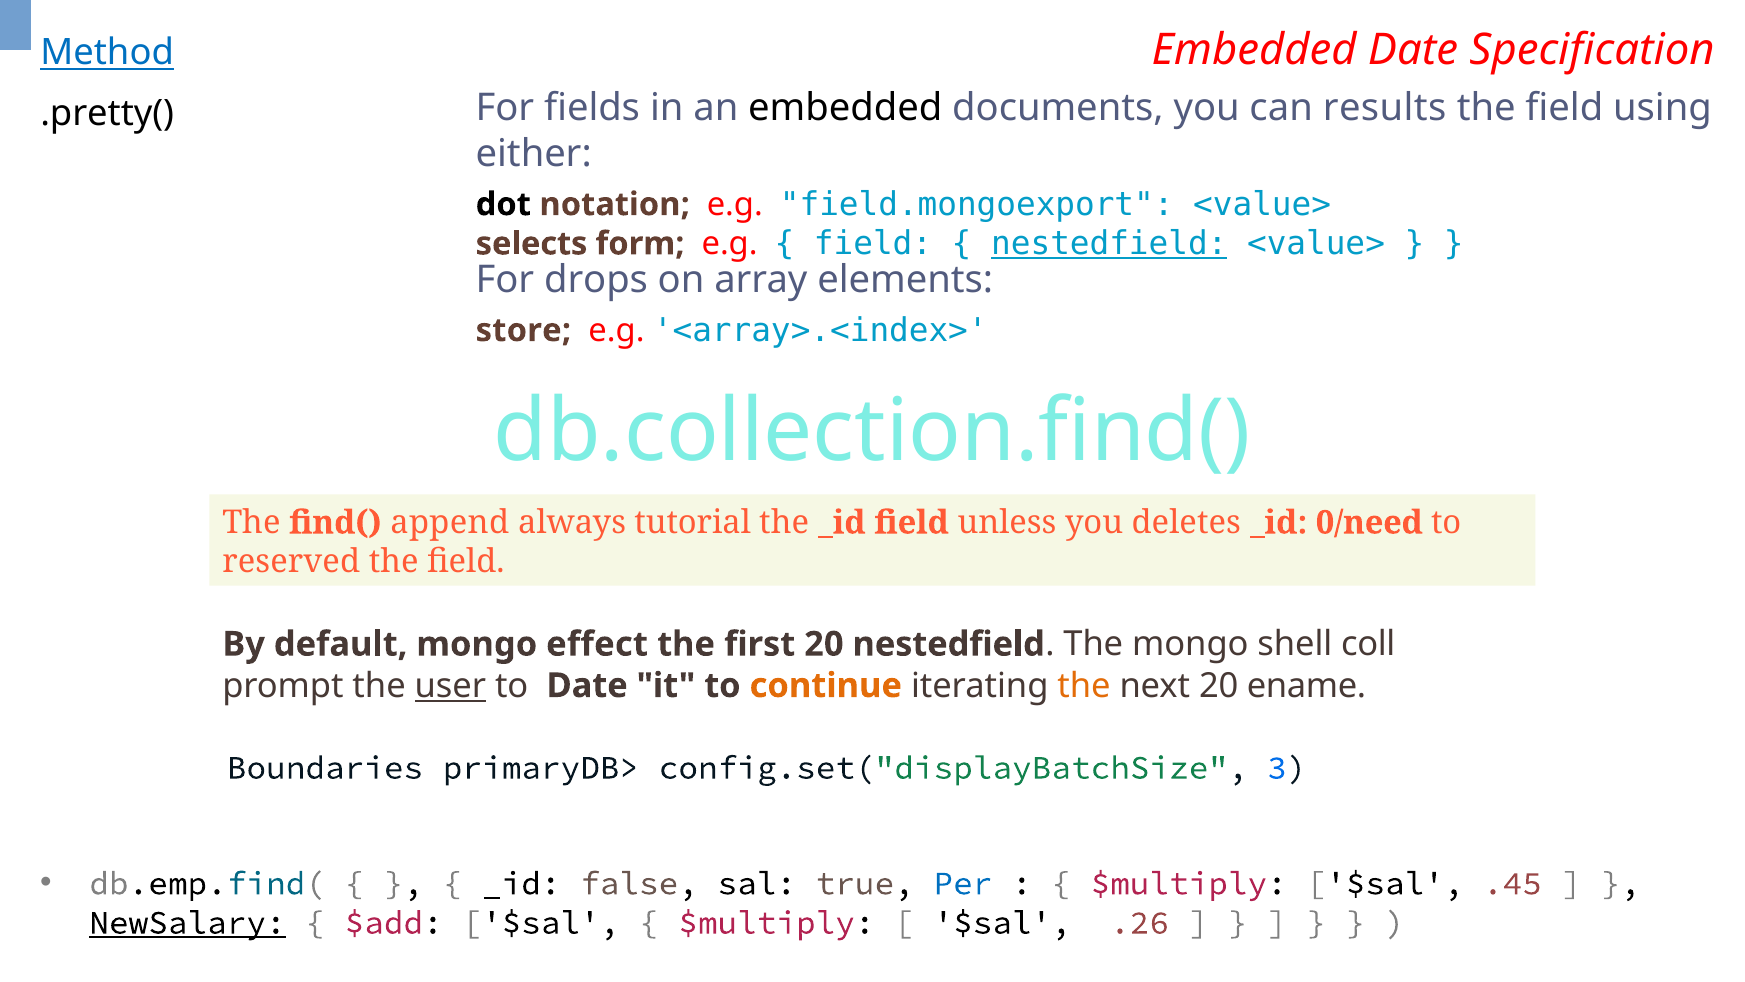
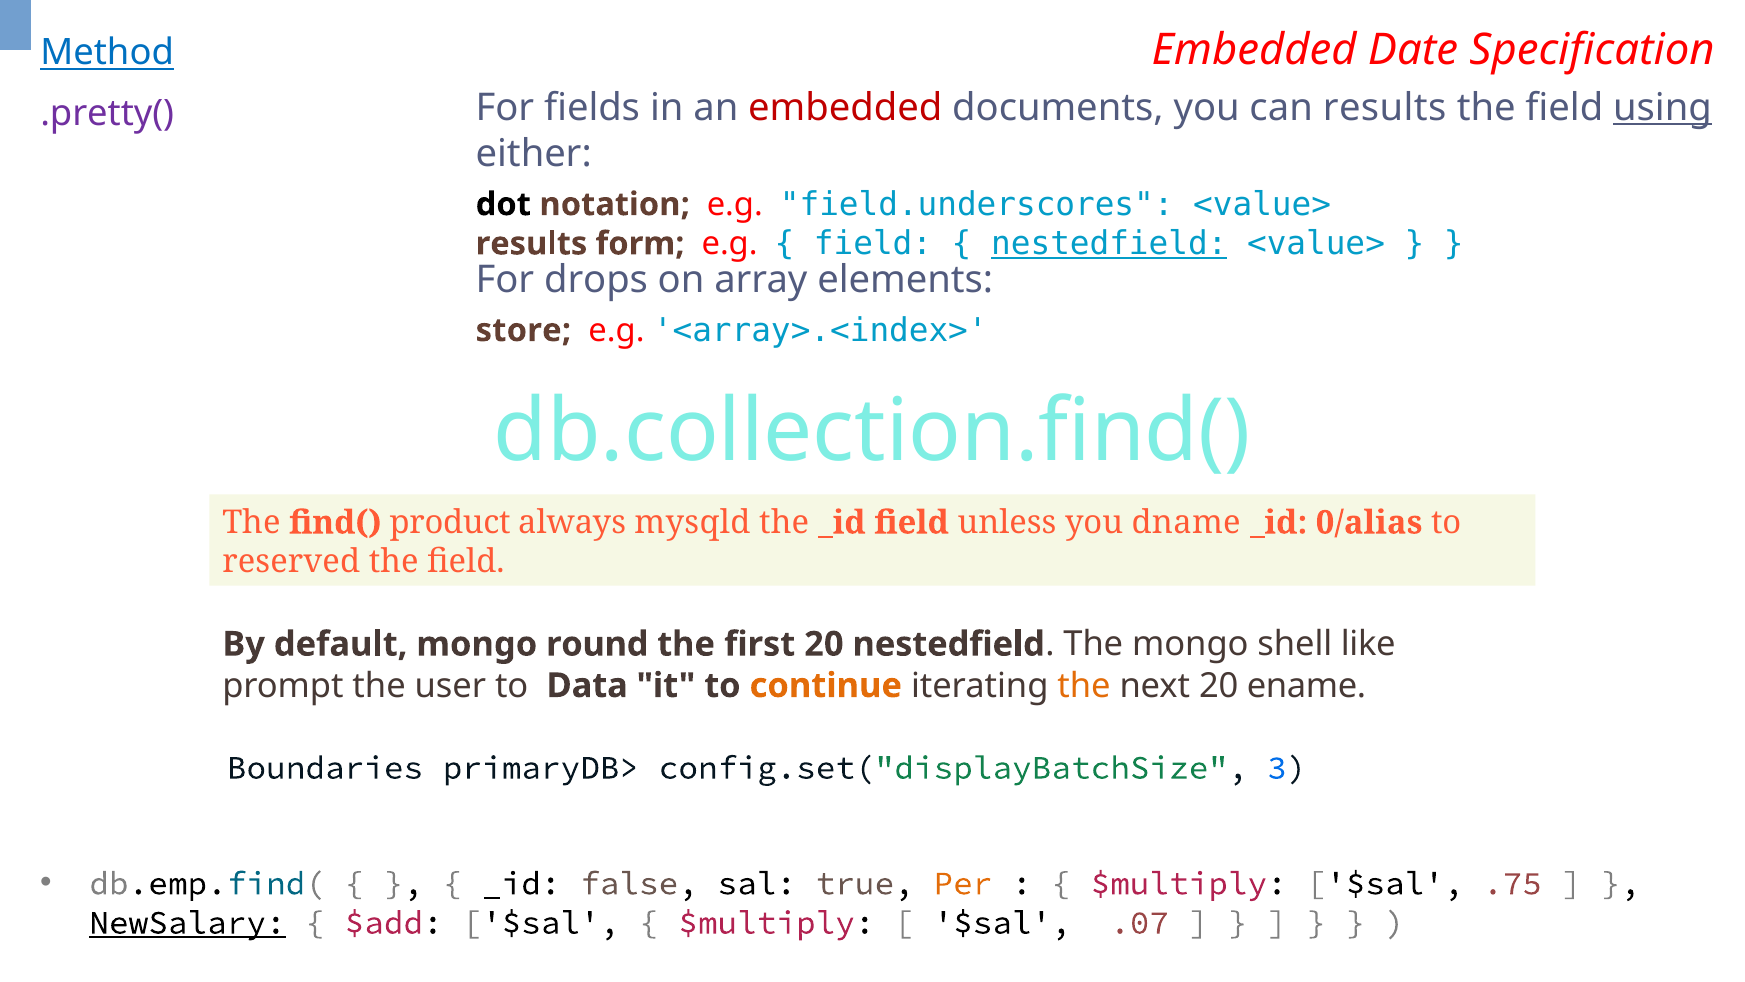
embedded at (845, 108) colour: black -> red
using underline: none -> present
.pretty( colour: black -> purple
field.mongoexport: field.mongoexport -> field.underscores
selects at (532, 244): selects -> results
append: append -> product
tutorial: tutorial -> mysqld
deletes: deletes -> dname
0/need: 0/need -> 0/alias
effect: effect -> round
coll: coll -> like
user underline: present -> none
to Date: Date -> Data
Per colour: blue -> orange
.45: .45 -> .75
.26: .26 -> .07
